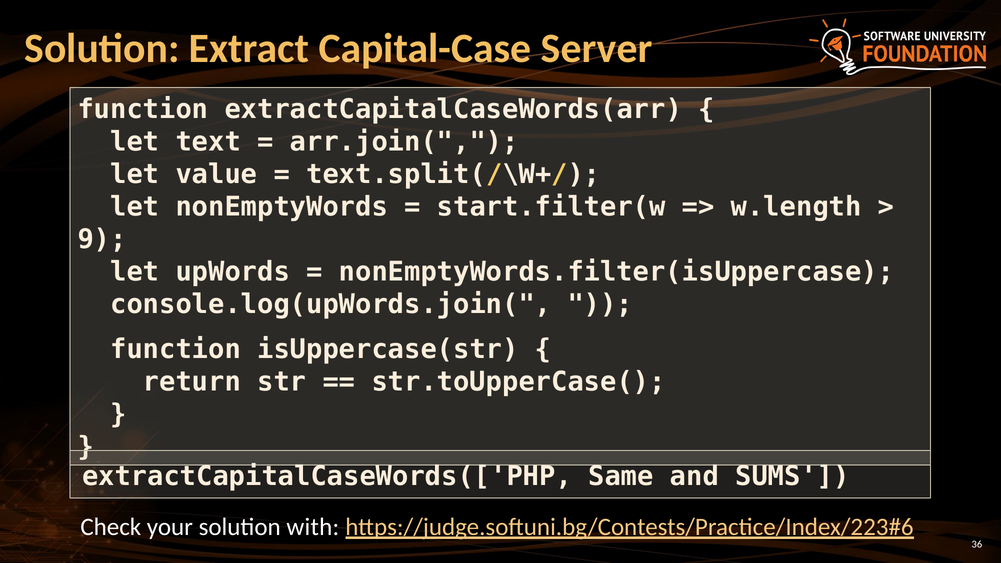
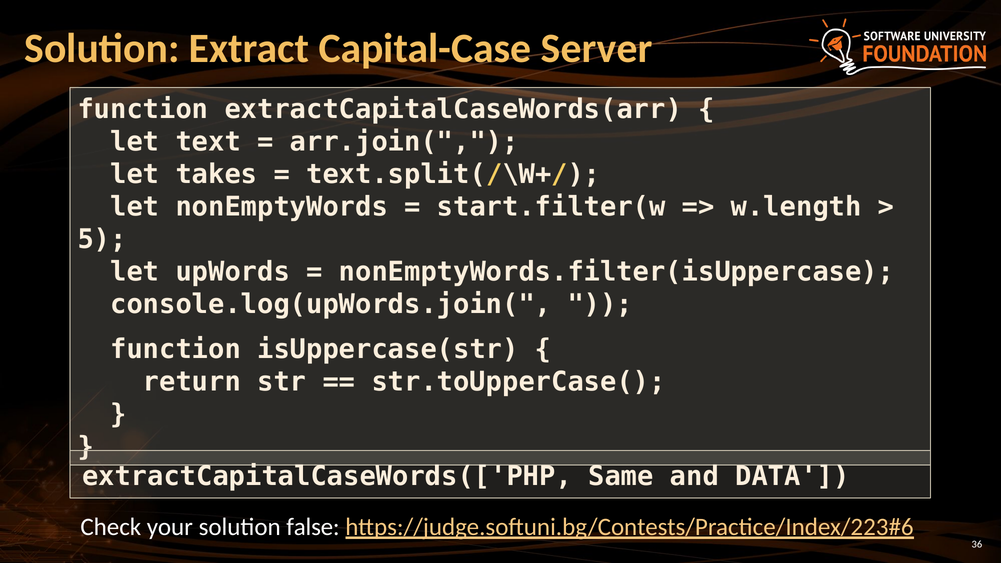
value: value -> takes
9: 9 -> 5
SUMS: SUMS -> DATA
with: with -> false
